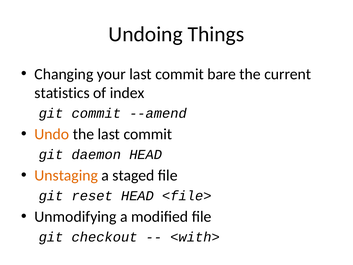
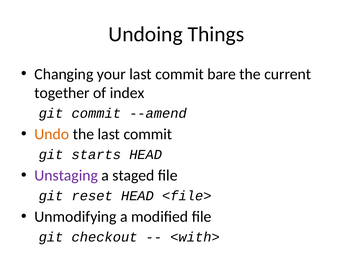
statistics: statistics -> together
daemon: daemon -> starts
Unstaging colour: orange -> purple
